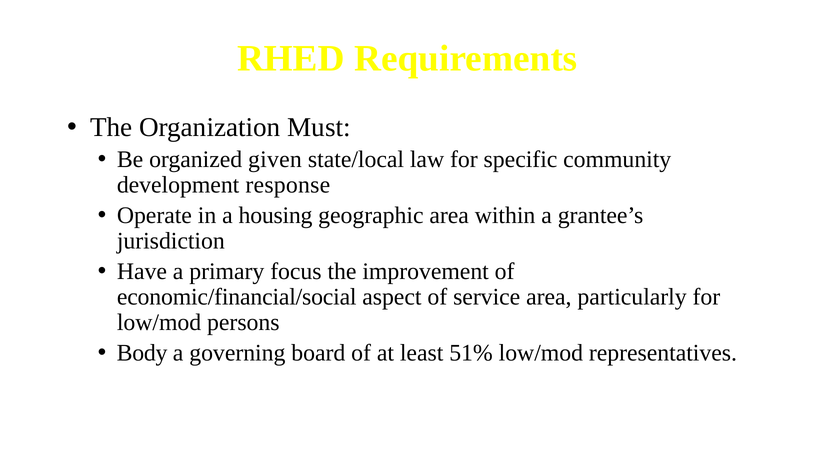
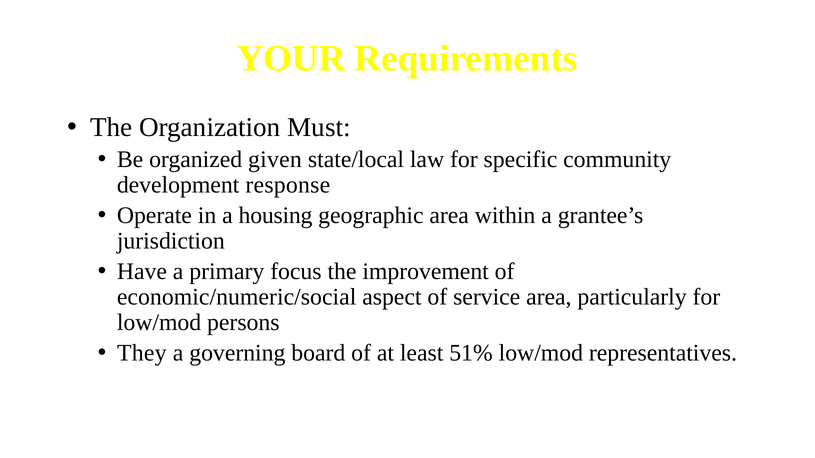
RHED: RHED -> YOUR
economic/financial/social: economic/financial/social -> economic/numeric/social
Body: Body -> They
